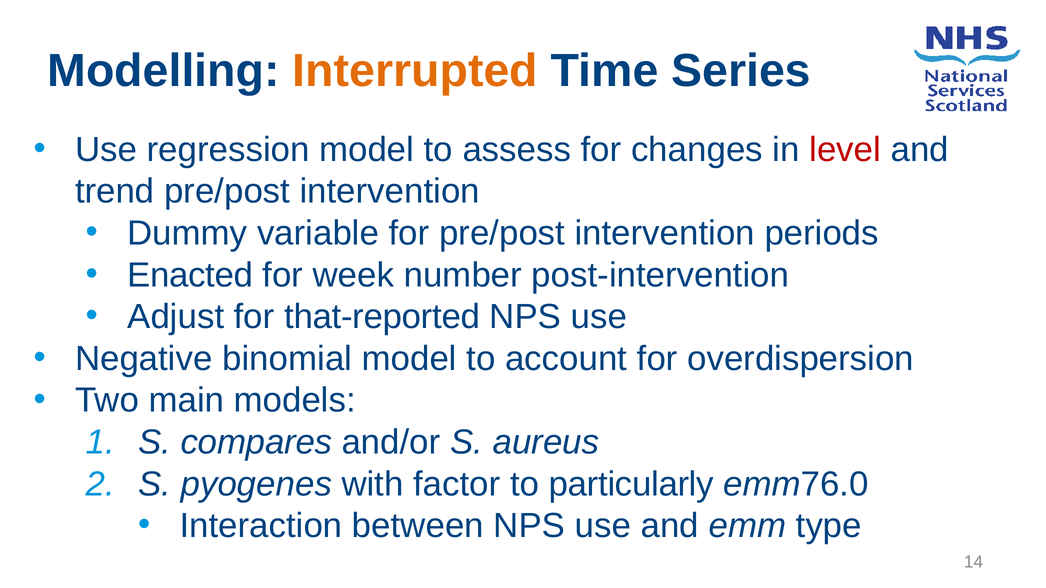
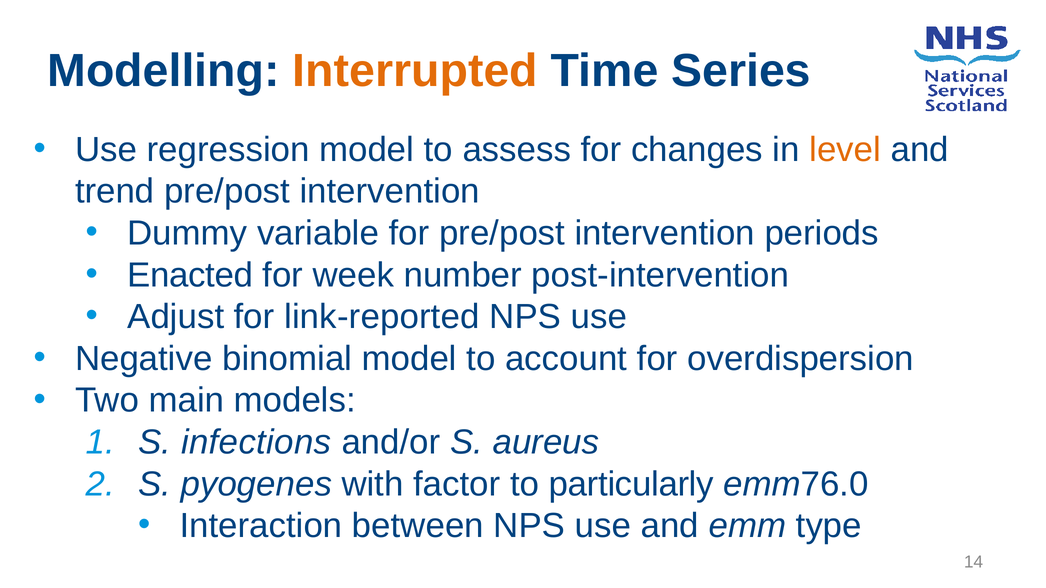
level colour: red -> orange
that-reported: that-reported -> link-reported
compares: compares -> infections
